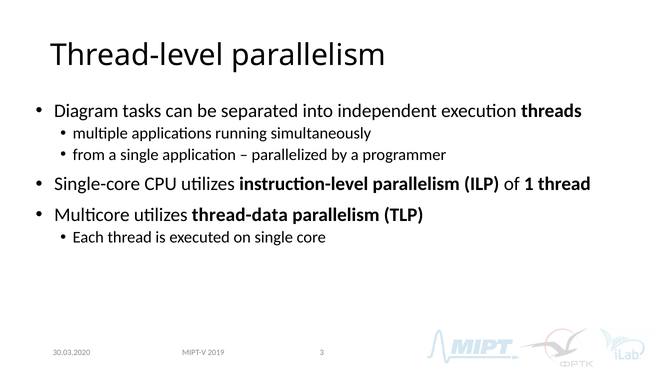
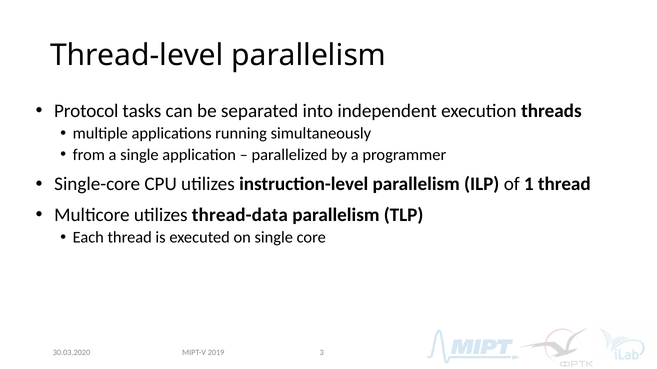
Diagram: Diagram -> Protocol
